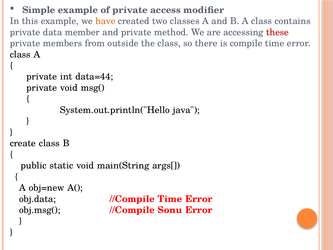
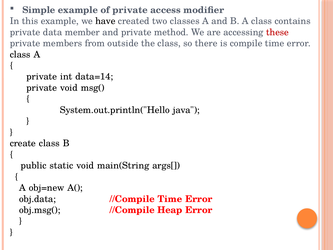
have colour: orange -> black
data=44: data=44 -> data=14
Sonu: Sonu -> Heap
